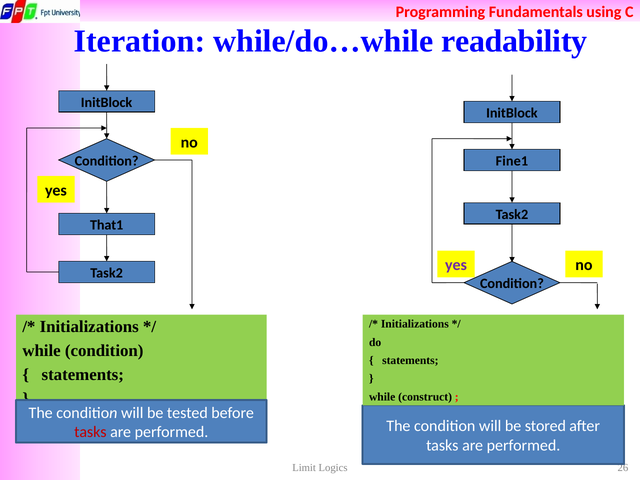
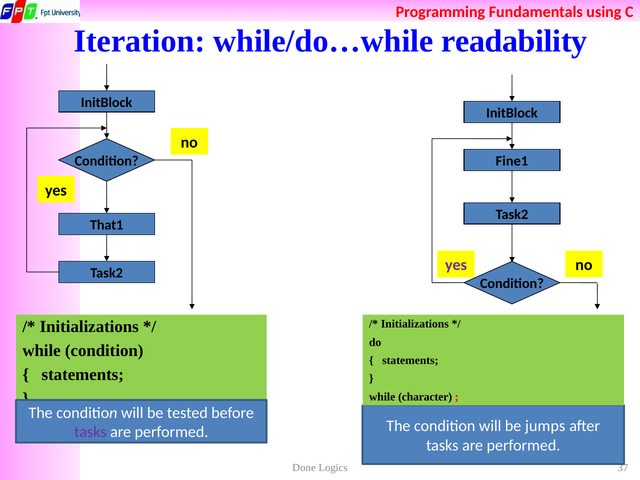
construct: construct -> character
stored: stored -> jumps
tasks at (90, 432) colour: red -> purple
Limit: Limit -> Done
26: 26 -> 37
